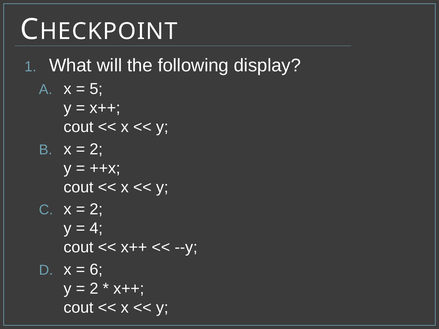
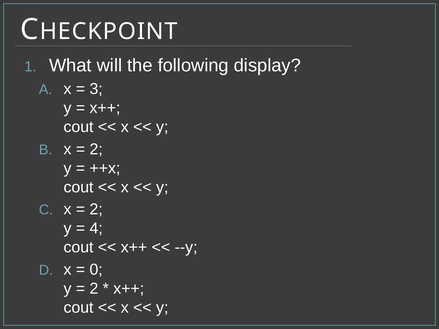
5: 5 -> 3
6: 6 -> 0
